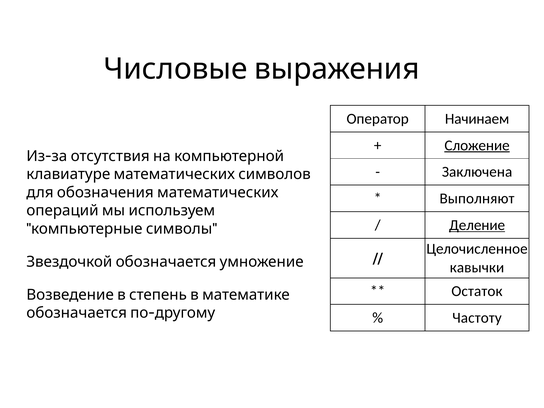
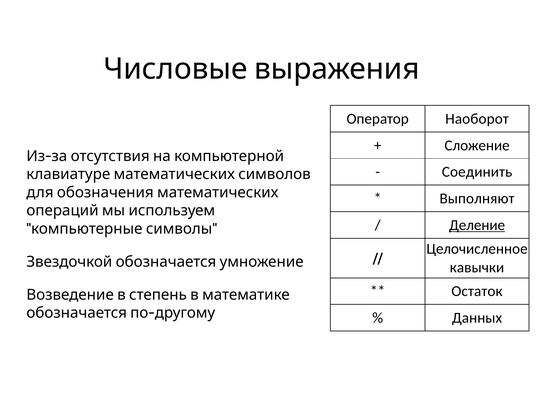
Начинаем: Начинаем -> Наоборот
Сложение underline: present -> none
Заключена: Заключена -> Соединить
Частоту: Частоту -> Данных
